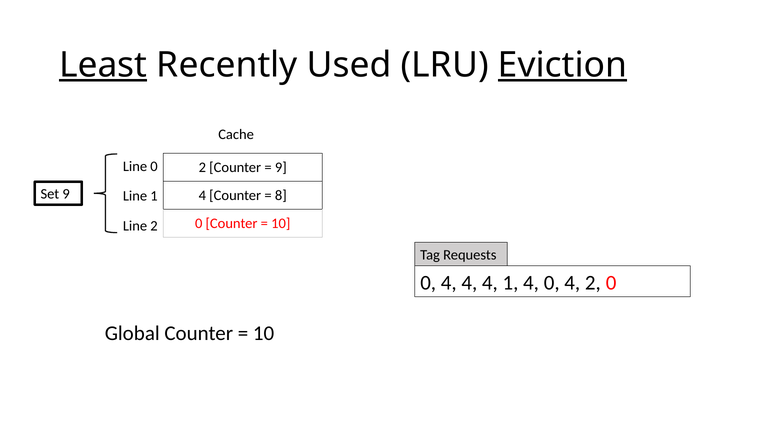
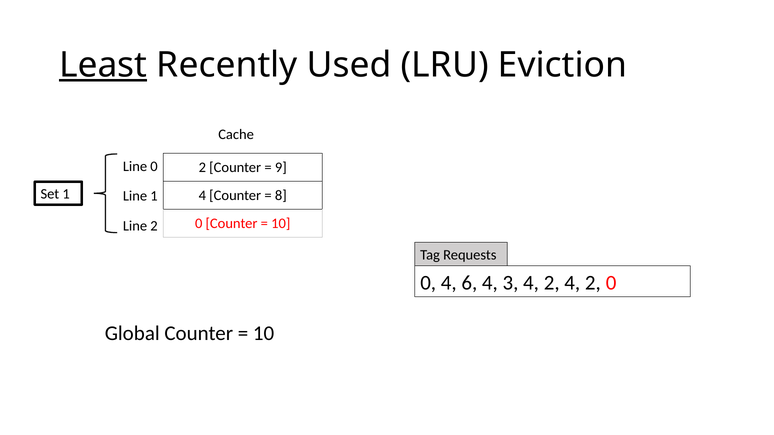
Eviction underline: present -> none
Set 9: 9 -> 1
0 4 4: 4 -> 6
4 1: 1 -> 3
0 at (552, 283): 0 -> 2
